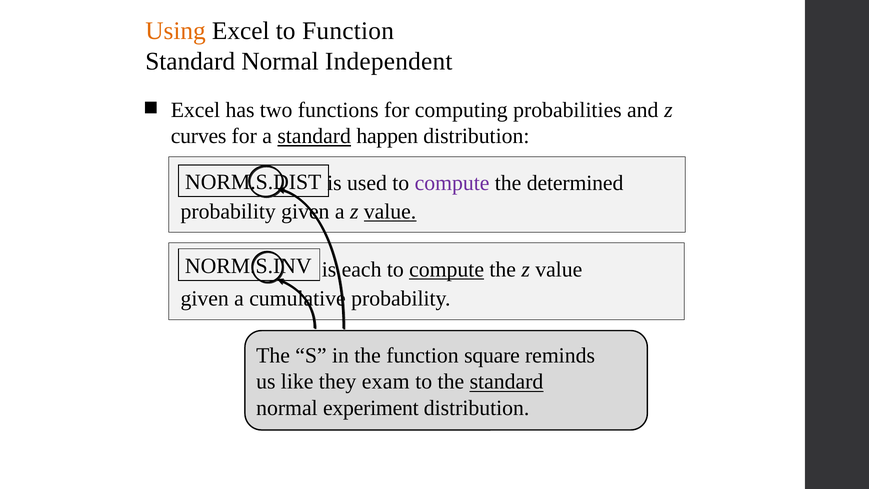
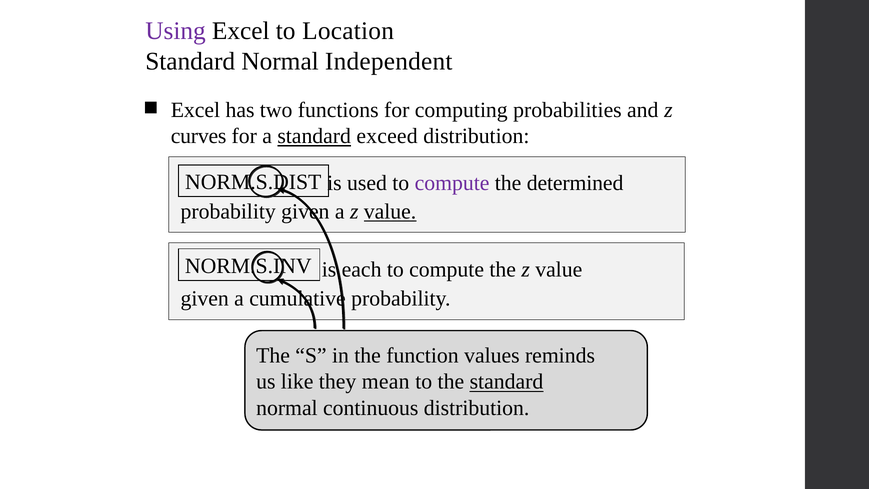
Using colour: orange -> purple
to Function: Function -> Location
happen: happen -> exceed
compute at (447, 270) underline: present -> none
square: square -> values
exam: exam -> mean
experiment: experiment -> continuous
